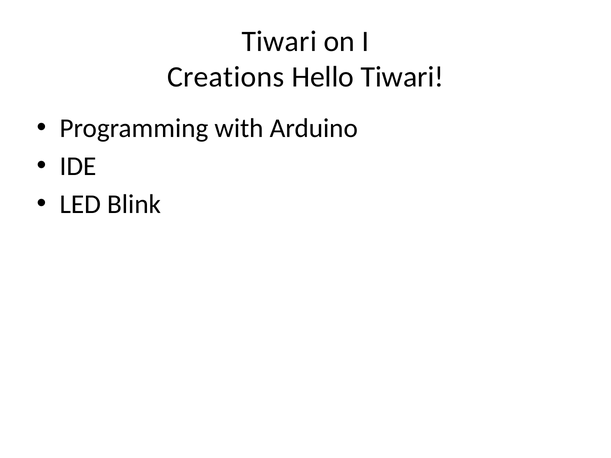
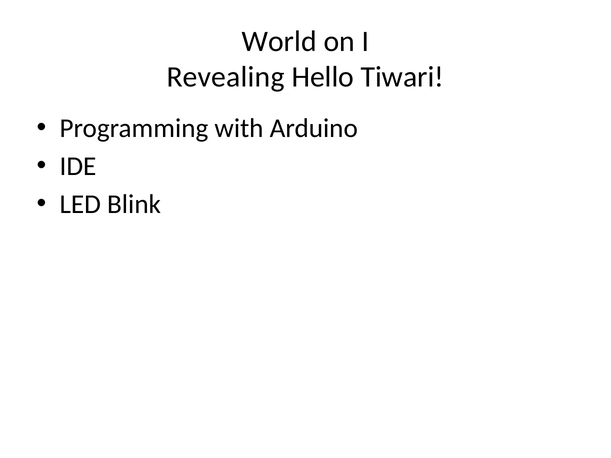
Tiwari at (279, 41): Tiwari -> World
Creations: Creations -> Revealing
